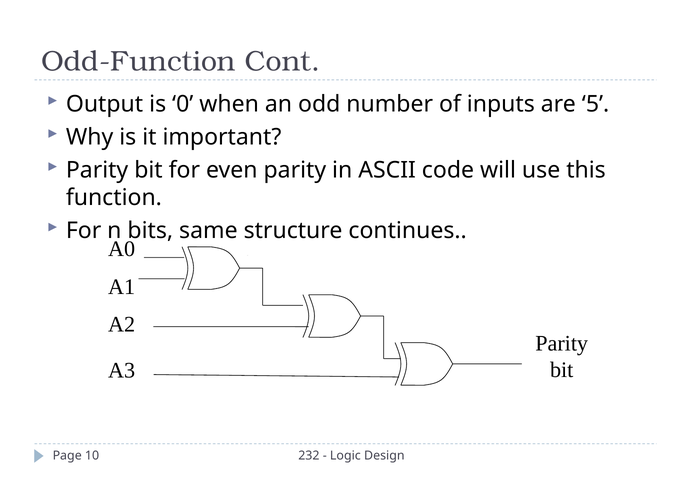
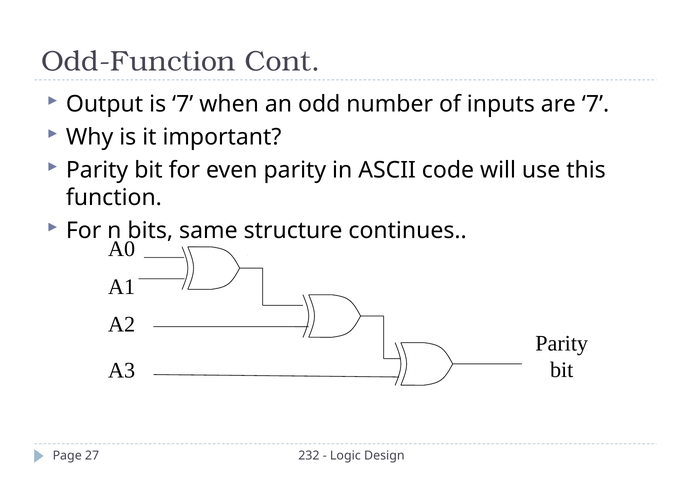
is 0: 0 -> 7
are 5: 5 -> 7
10: 10 -> 27
